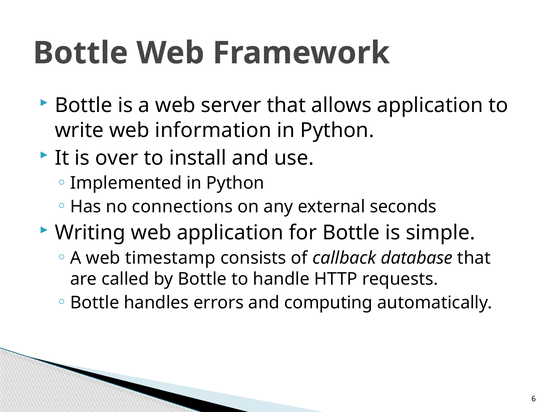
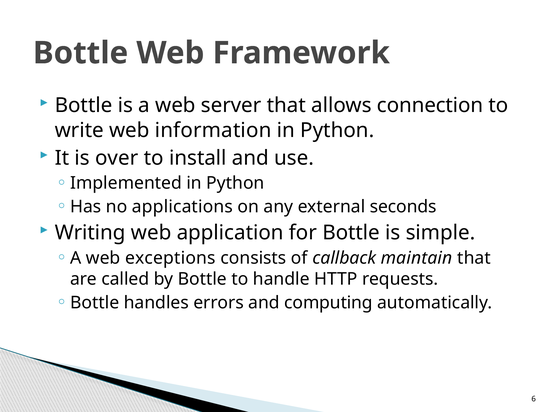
allows application: application -> connection
connections: connections -> applications
timestamp: timestamp -> exceptions
database: database -> maintain
